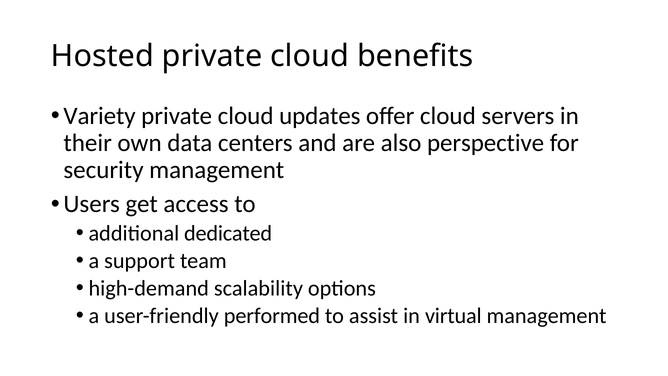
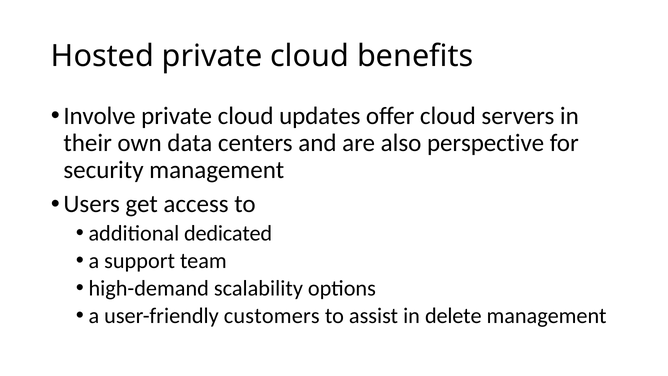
Variety: Variety -> Involve
performed: performed -> customers
virtual: virtual -> delete
